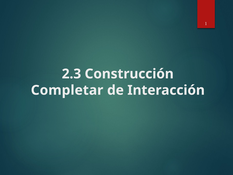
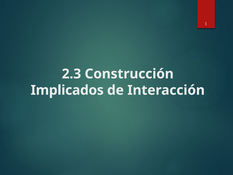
Completar: Completar -> Implicados
